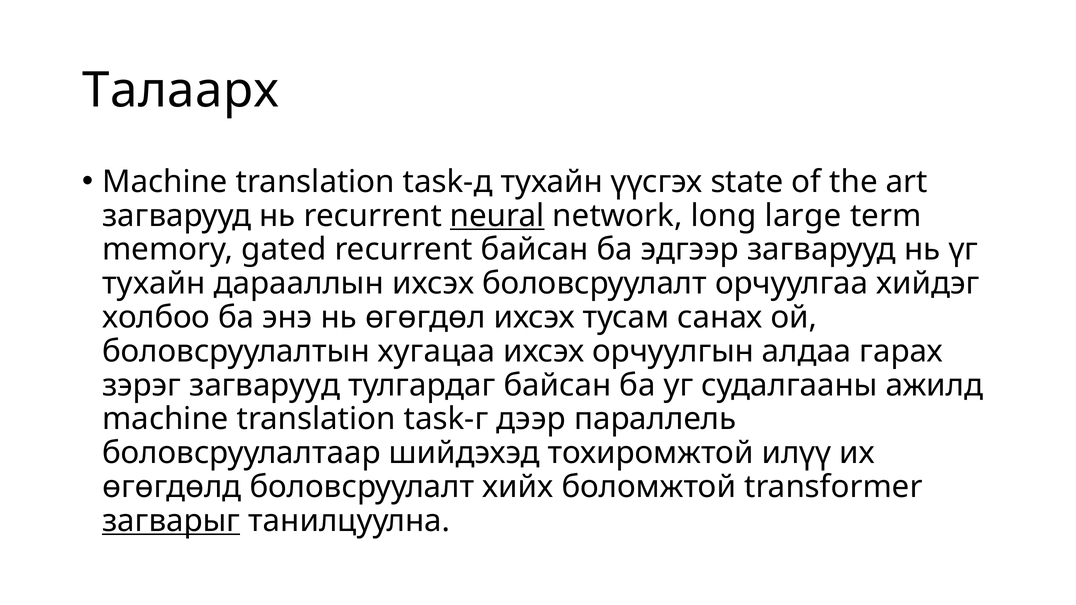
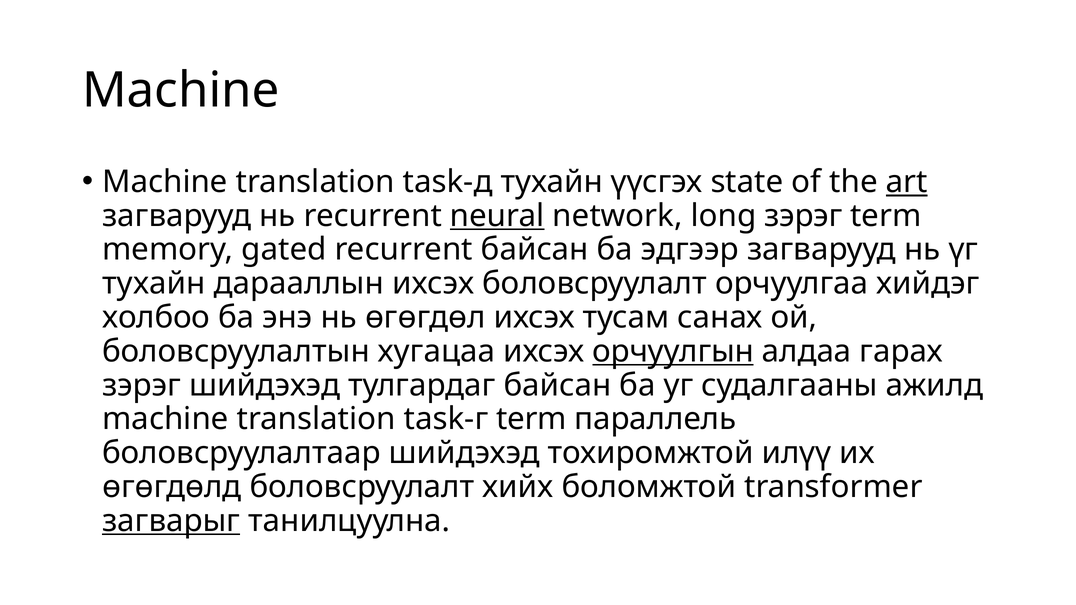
Талаарх at (181, 90): Талаарх -> Machine
art underline: none -> present
long large: large -> зэрэг
орчуулгын underline: none -> present
зэрэг загварууд: загварууд -> шийдэхэд
task-г дээр: дээр -> term
